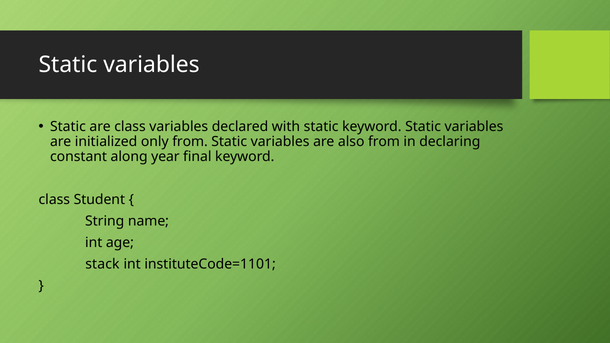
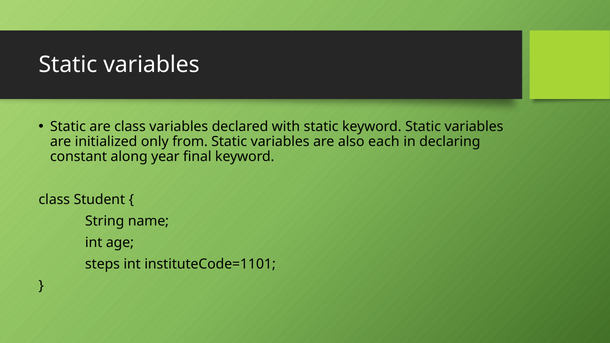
also from: from -> each
stack: stack -> steps
